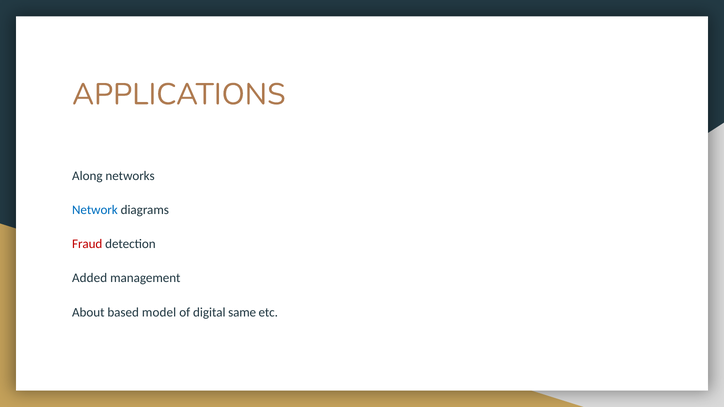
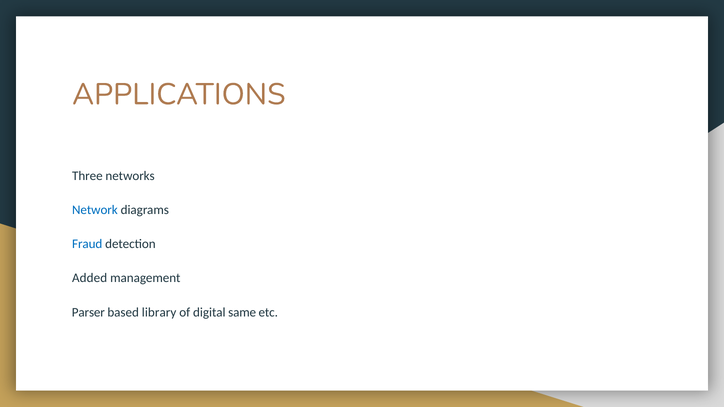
Along: Along -> Three
Fraud colour: red -> blue
About: About -> Parser
model: model -> library
